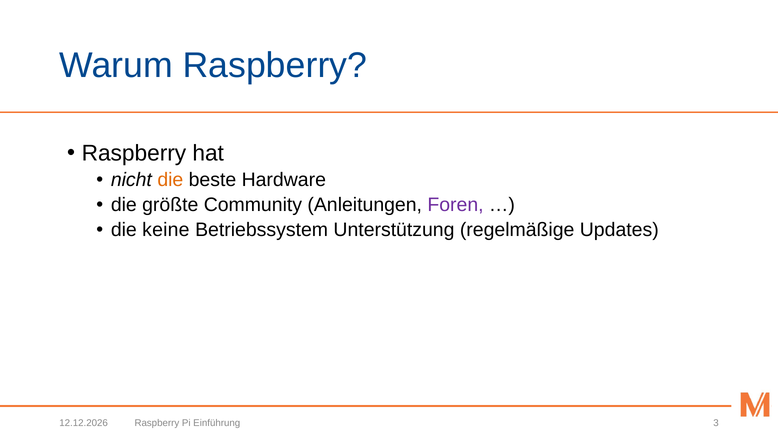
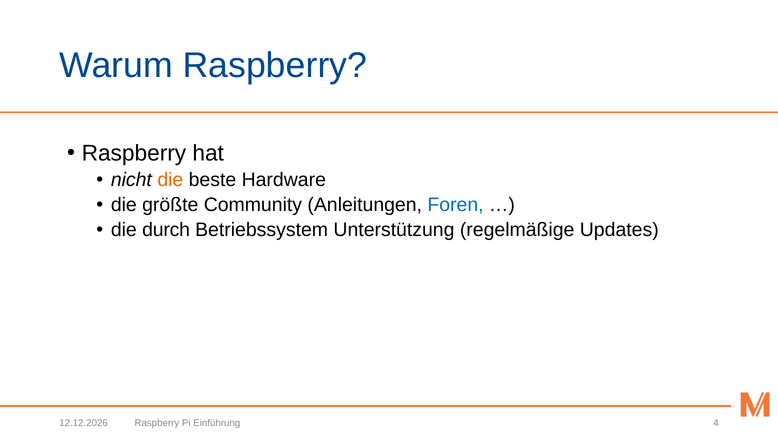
Foren colour: purple -> blue
keine: keine -> durch
3: 3 -> 4
